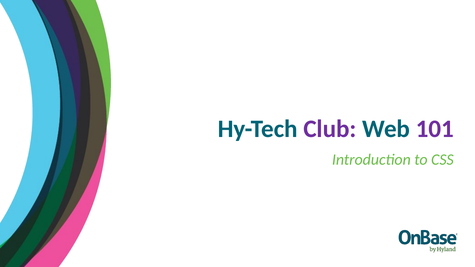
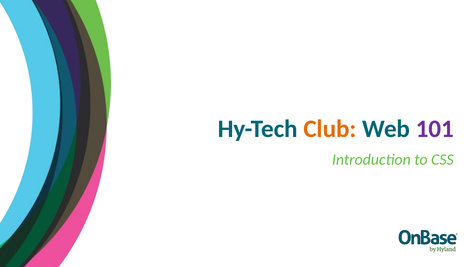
Club colour: purple -> orange
